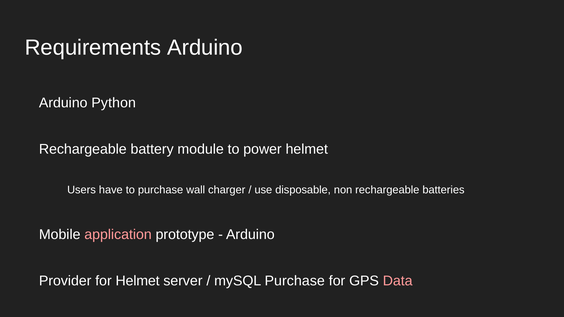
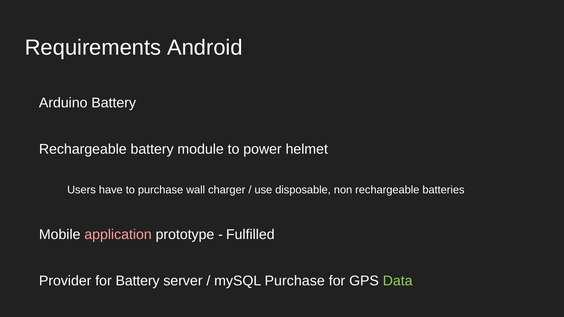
Requirements Arduino: Arduino -> Android
Arduino Python: Python -> Battery
Arduino at (250, 235): Arduino -> Fulfilled
for Helmet: Helmet -> Battery
Data colour: pink -> light green
